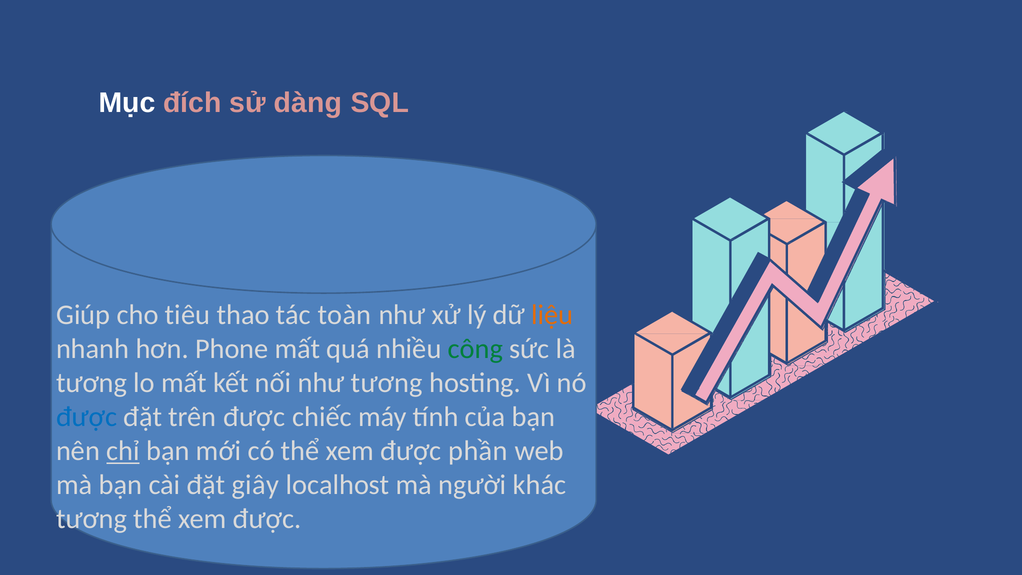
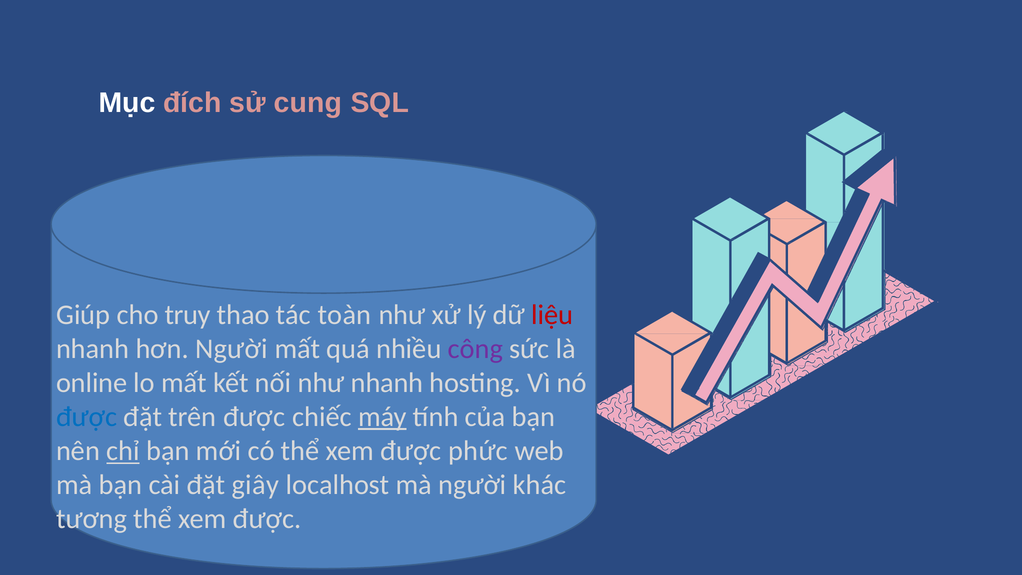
dàng: dàng -> cung
tiêu: tiêu -> truy
liệu colour: orange -> red
hơn Phone: Phone -> Người
công colour: green -> purple
tương at (92, 383): tương -> online
như tương: tương -> nhanh
máy underline: none -> present
phần: phần -> phức
